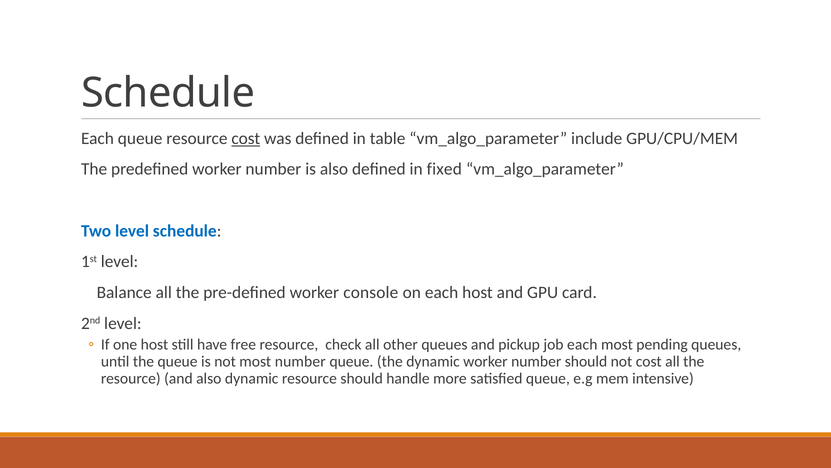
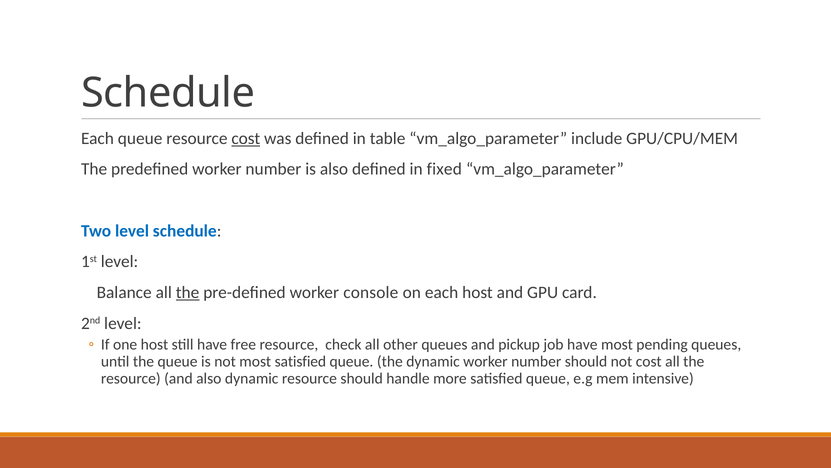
the at (188, 292) underline: none -> present
job each: each -> have
most number: number -> satisfied
